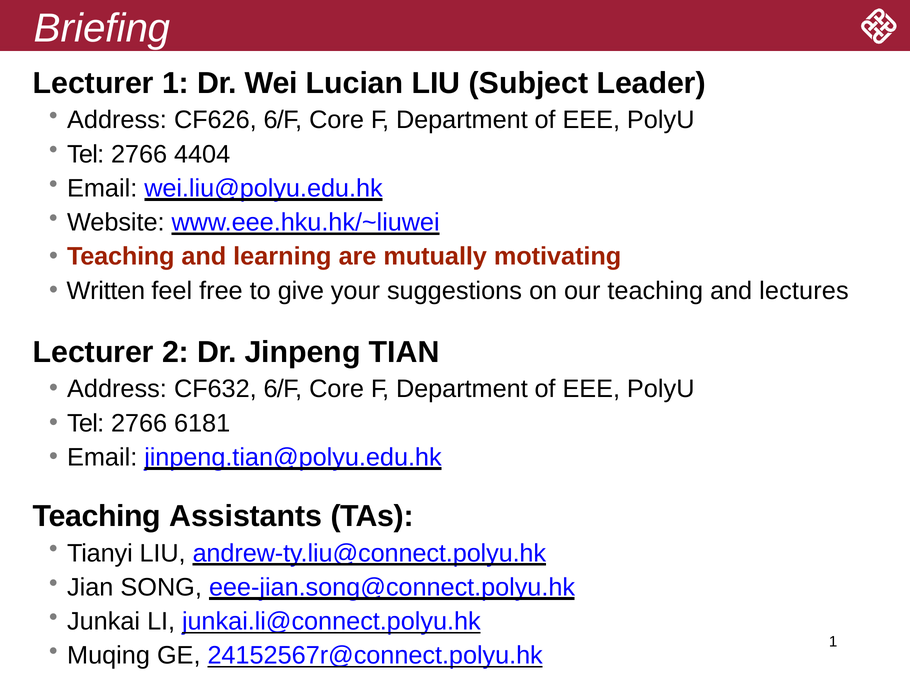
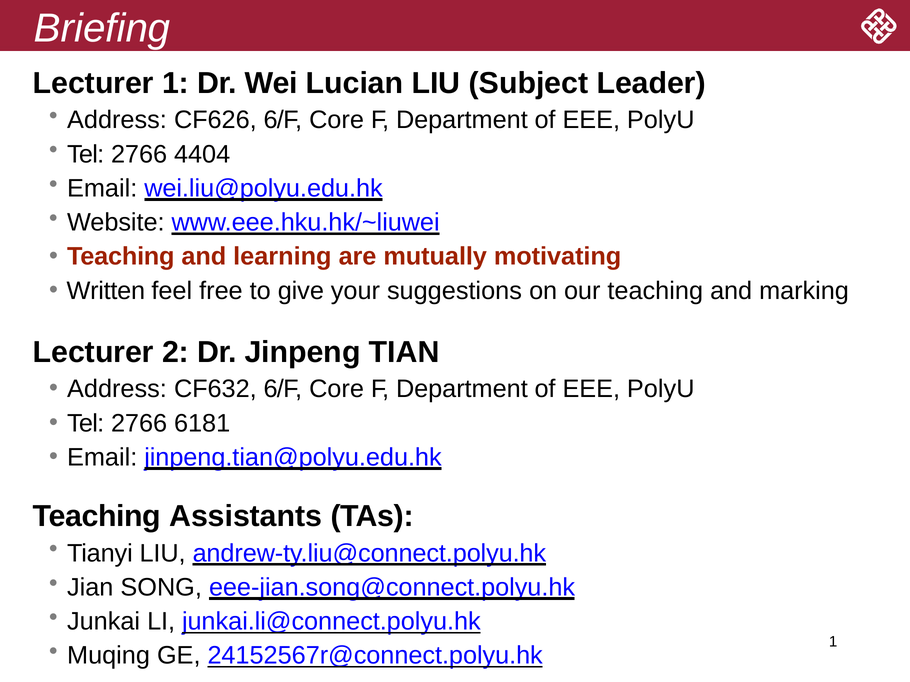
lectures: lectures -> marking
